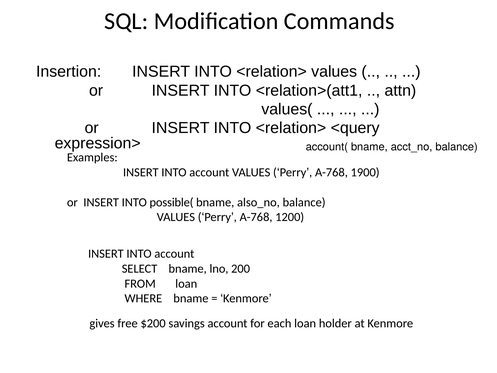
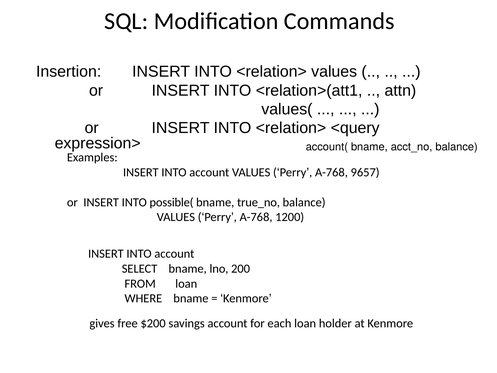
1900: 1900 -> 9657
also_no: also_no -> true_no
